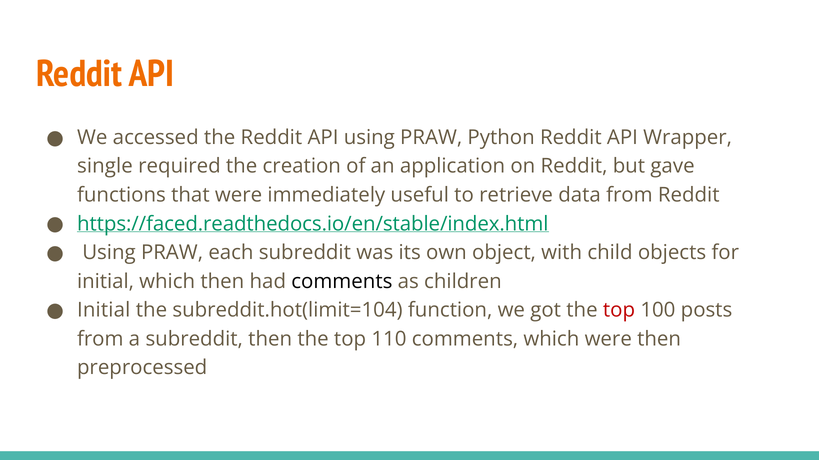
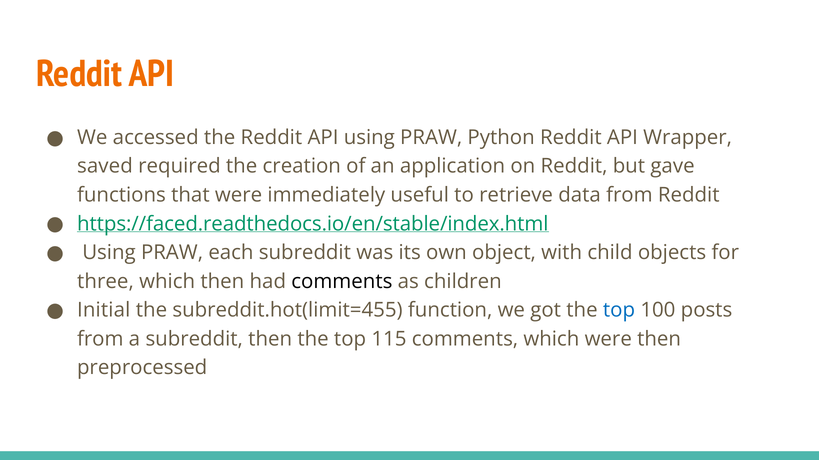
single: single -> saved
initial at (105, 282): initial -> three
subreddit.hot(limit=104: subreddit.hot(limit=104 -> subreddit.hot(limit=455
top at (619, 311) colour: red -> blue
110: 110 -> 115
